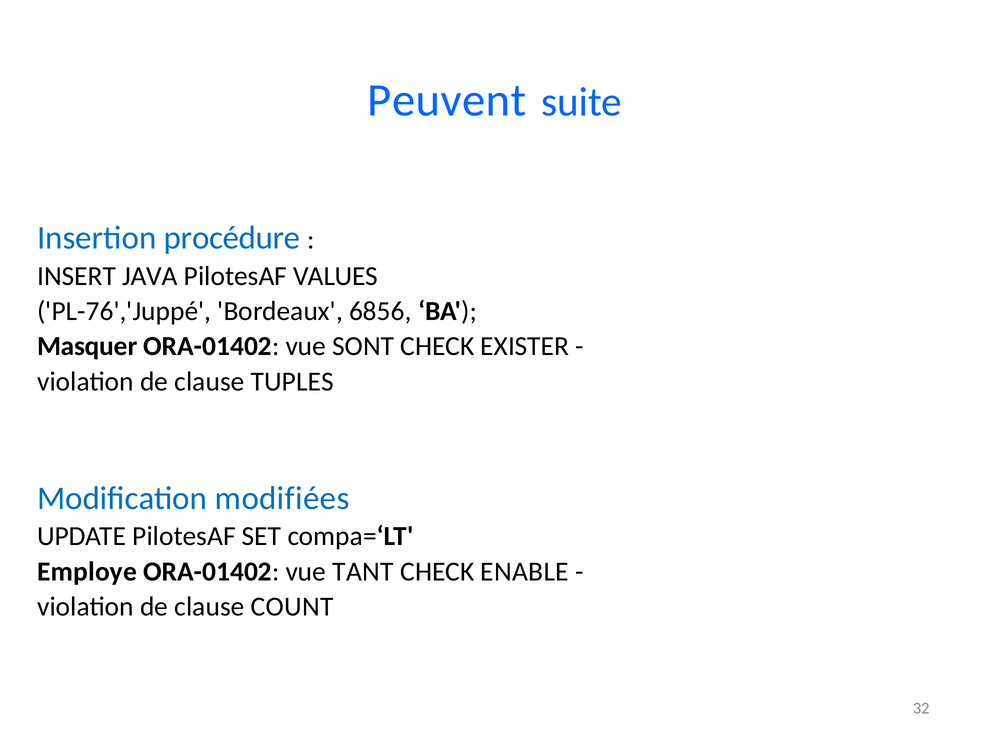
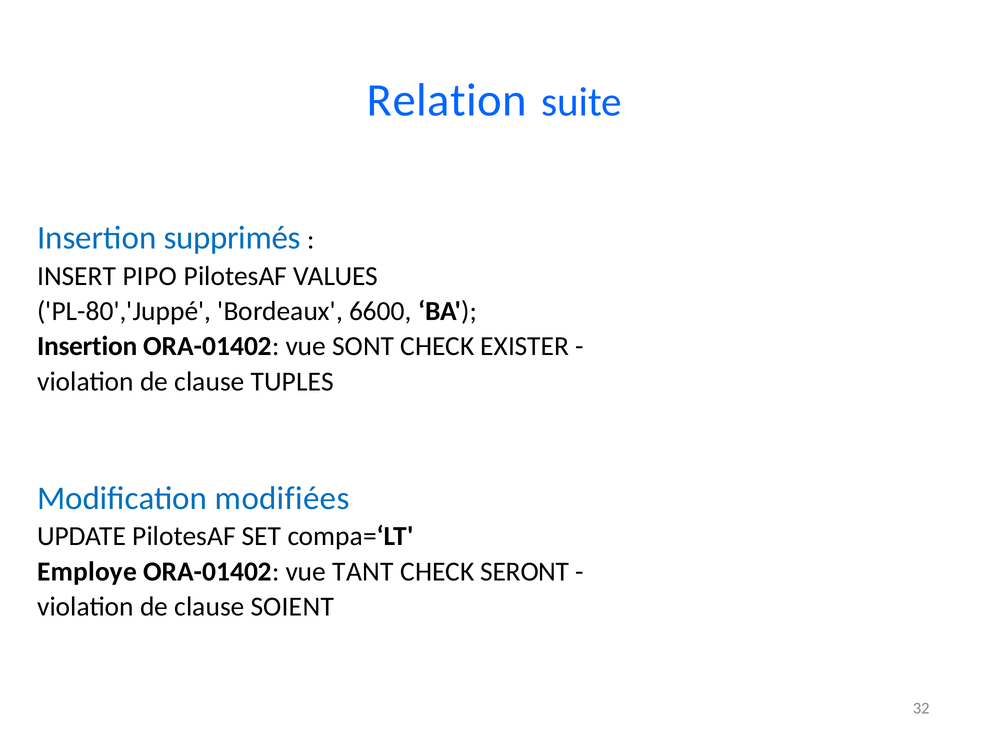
Peuvent: Peuvent -> Relation
procédure: procédure -> supprimés
JAVA: JAVA -> PIPO
PL-76','Juppé: PL-76','Juppé -> PL-80','Juppé
6856: 6856 -> 6600
Masquer at (87, 346): Masquer -> Insertion
ENABLE: ENABLE -> SERONT
COUNT: COUNT -> SOIENT
